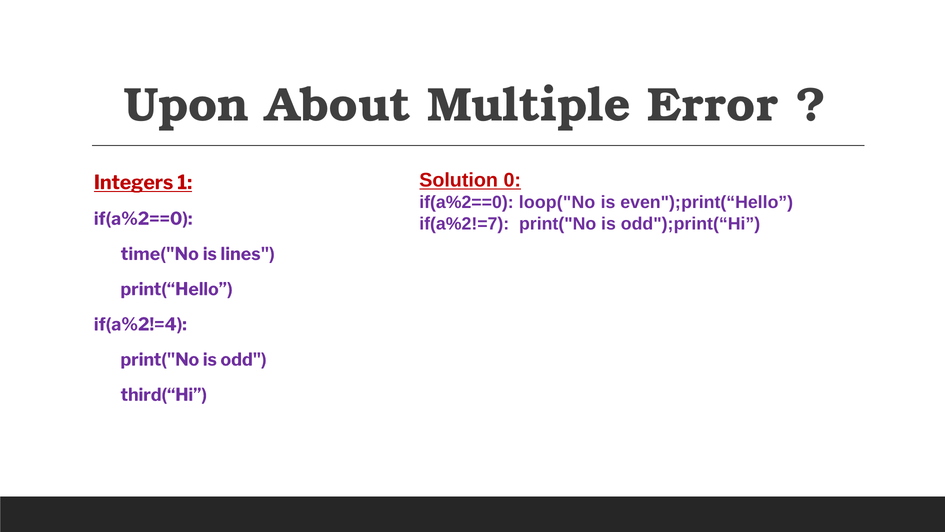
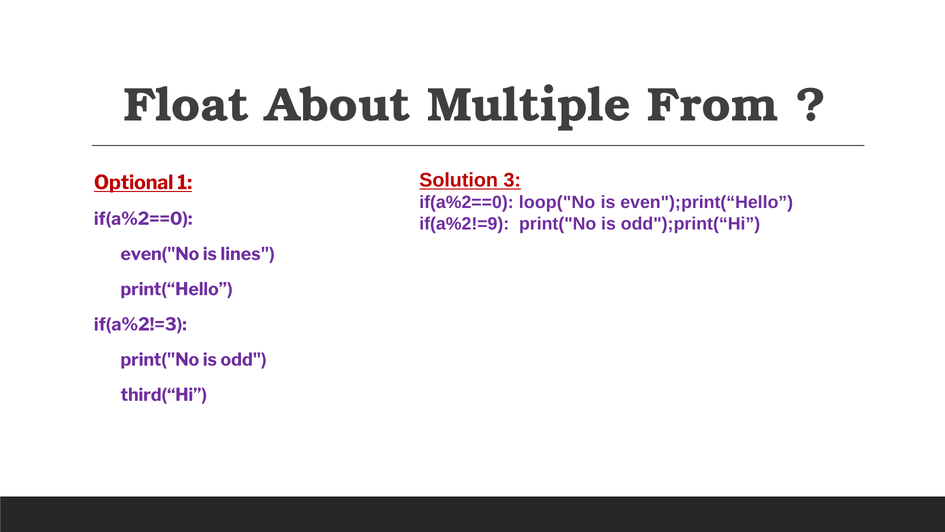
Upon: Upon -> Float
Error: Error -> From
0: 0 -> 3
Integers: Integers -> Optional
if(a%2!=7: if(a%2!=7 -> if(a%2!=9
time("No: time("No -> even("No
if(a%2!=4: if(a%2!=4 -> if(a%2!=3
